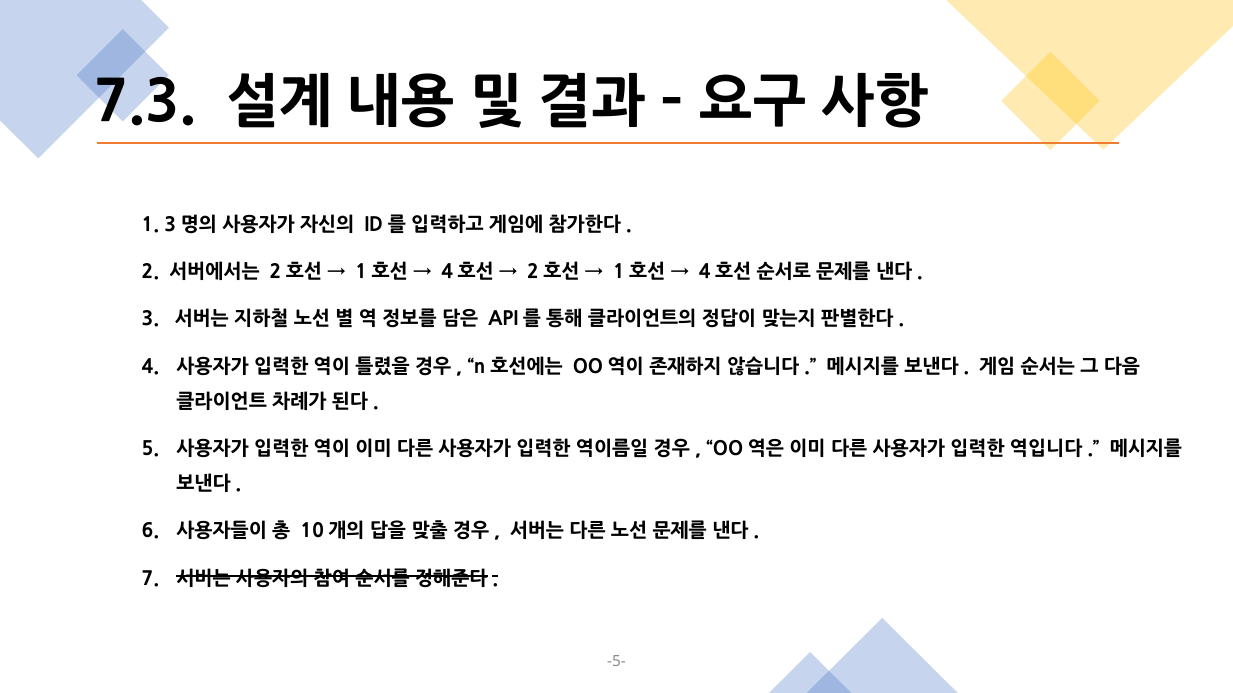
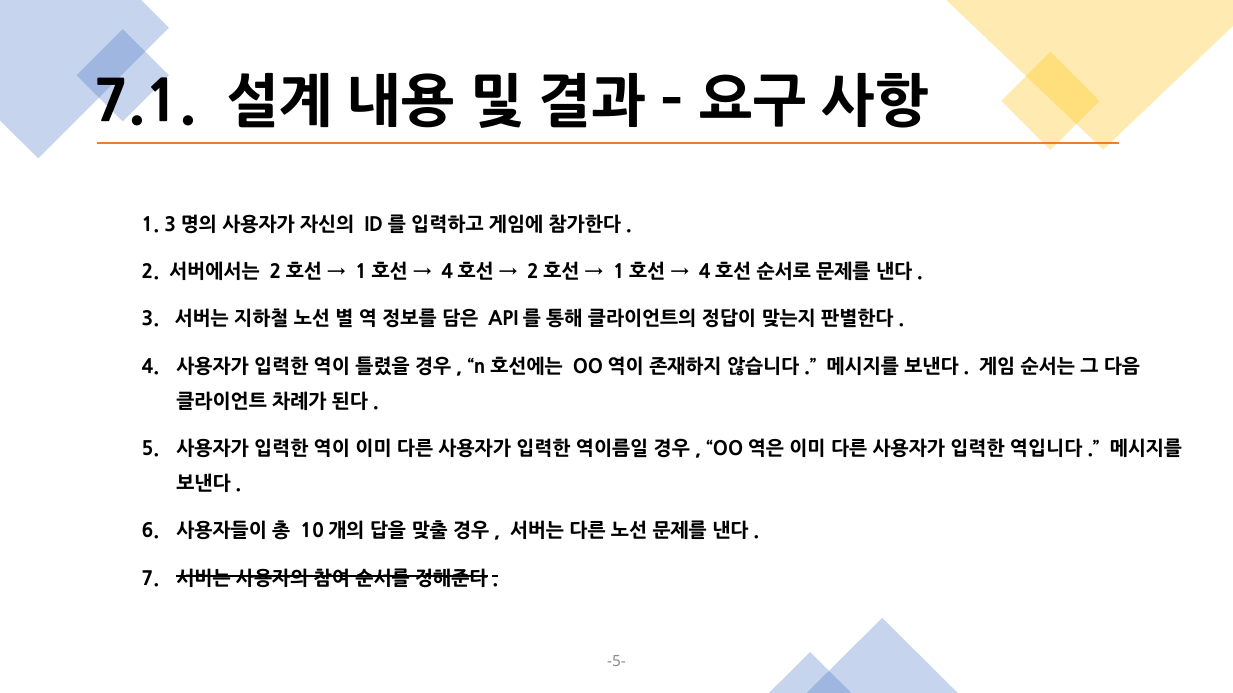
7.3: 7.3 -> 7.1
